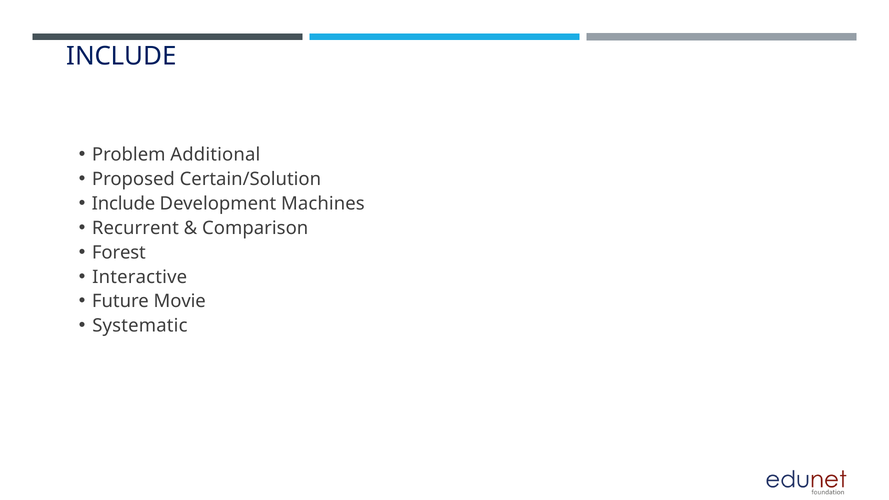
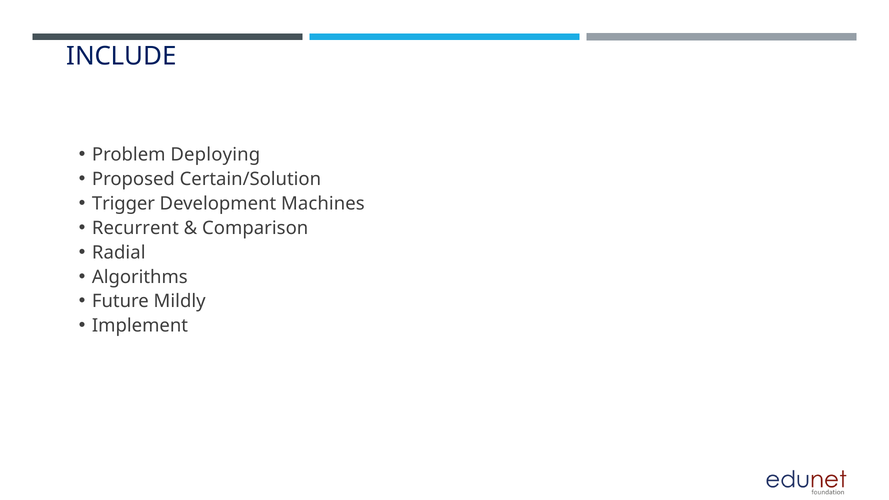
Additional: Additional -> Deploying
Include at (123, 204): Include -> Trigger
Forest: Forest -> Radial
Interactive: Interactive -> Algorithms
Movie: Movie -> Mildly
Systematic: Systematic -> Implement
